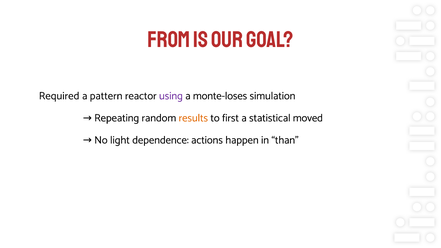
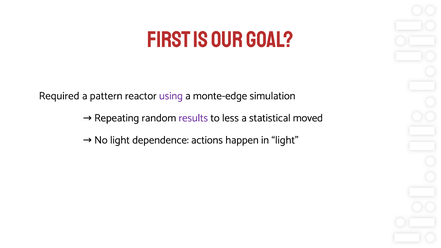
From: From -> First
monte-loses: monte-loses -> monte-edge
results colour: orange -> purple
first: first -> less
in than: than -> light
